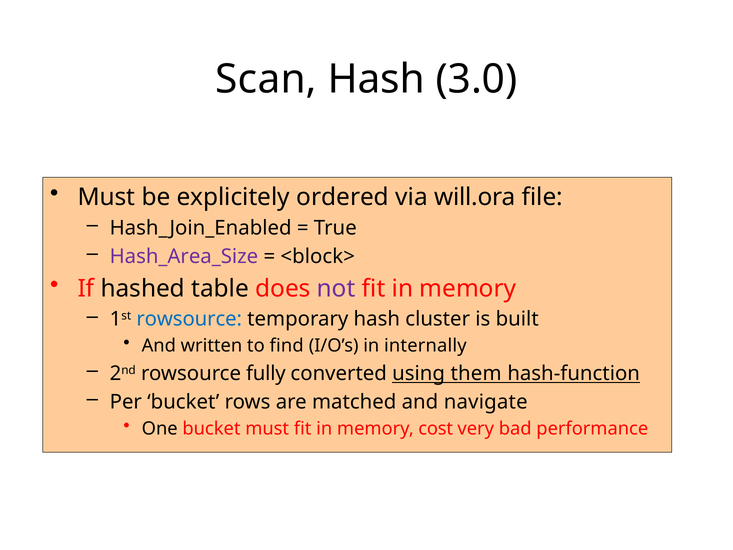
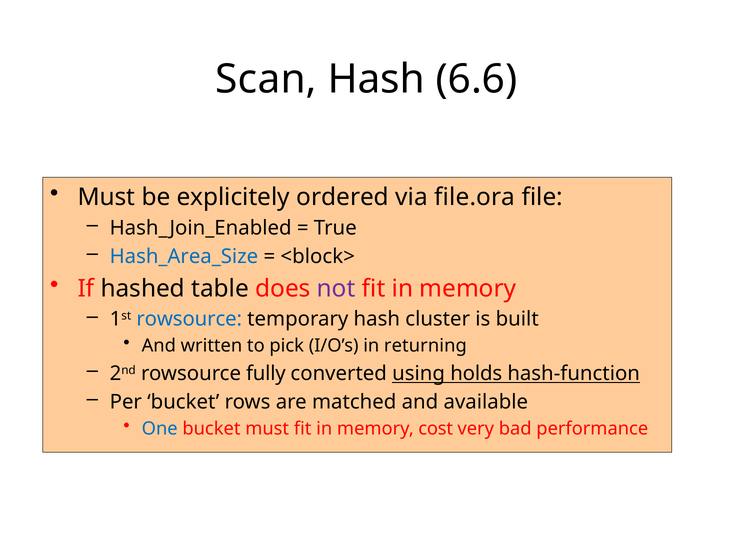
3.0: 3.0 -> 6.6
will.ora: will.ora -> file.ora
Hash_Area_Size colour: purple -> blue
find: find -> pick
internally: internally -> returning
them: them -> holds
navigate: navigate -> available
One colour: black -> blue
